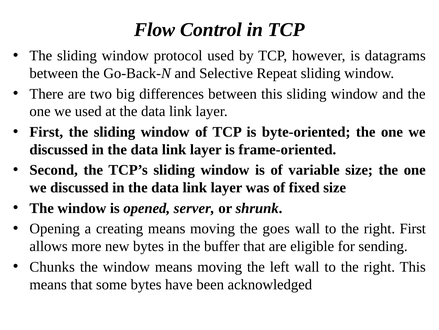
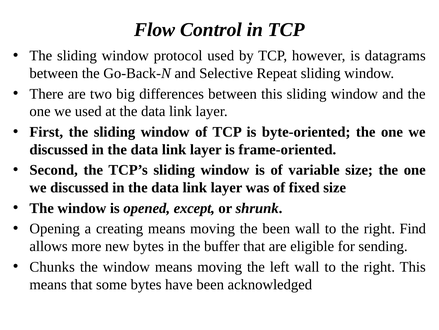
server: server -> except
the goes: goes -> been
right First: First -> Find
